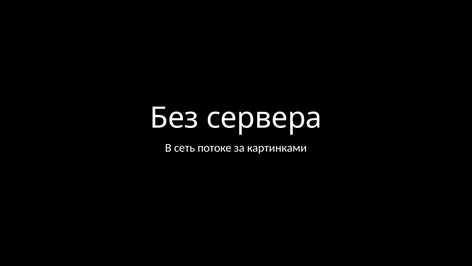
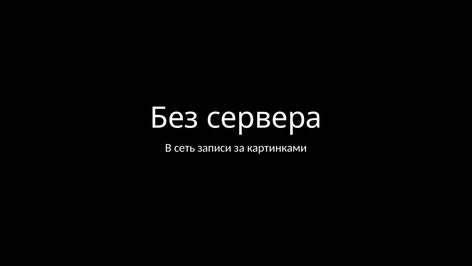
потоке: потоке -> записи
